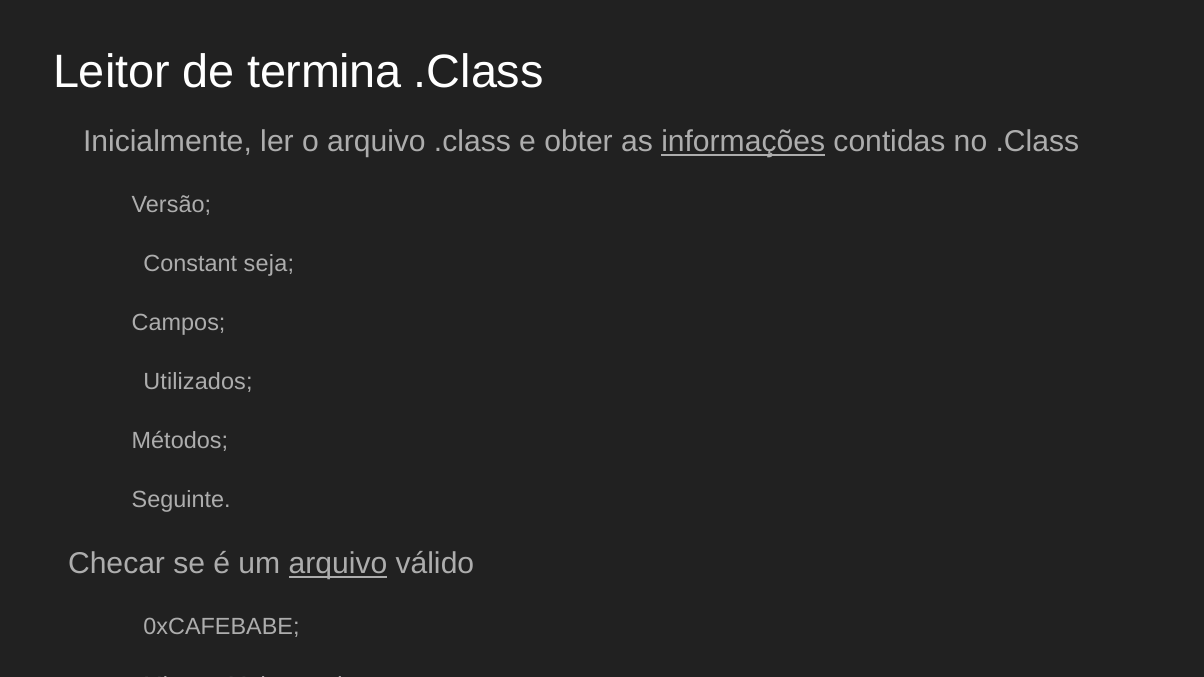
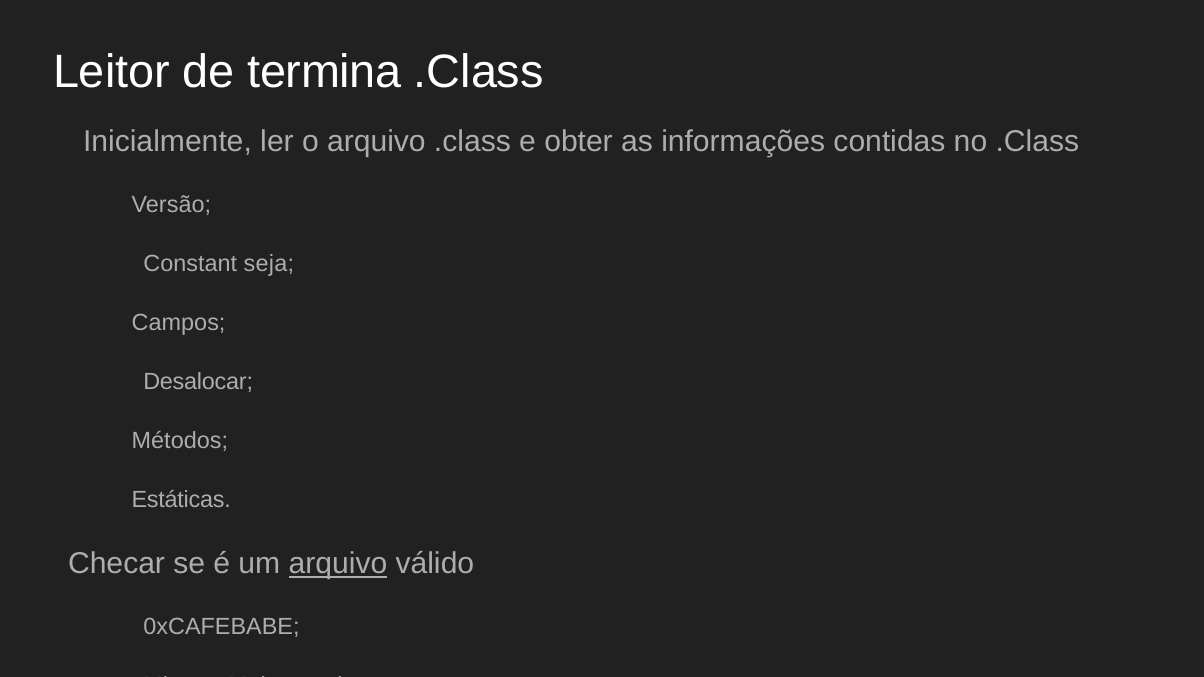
informações underline: present -> none
Utilizados: Utilizados -> Desalocar
Seguinte at (181, 500): Seguinte -> Estáticas
